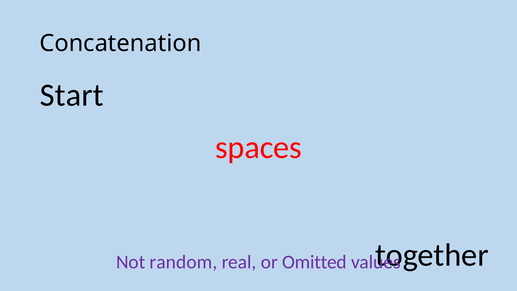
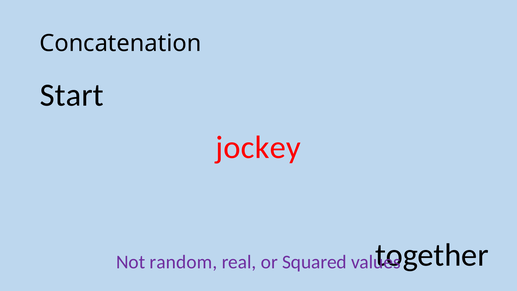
spaces: spaces -> jockey
Omitted: Omitted -> Squared
